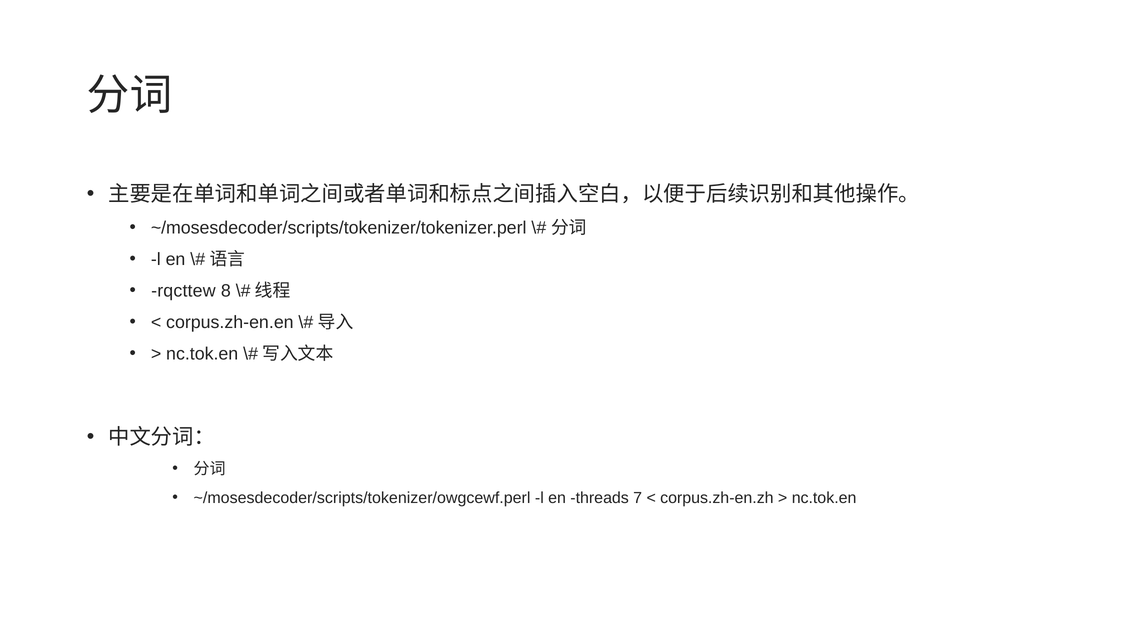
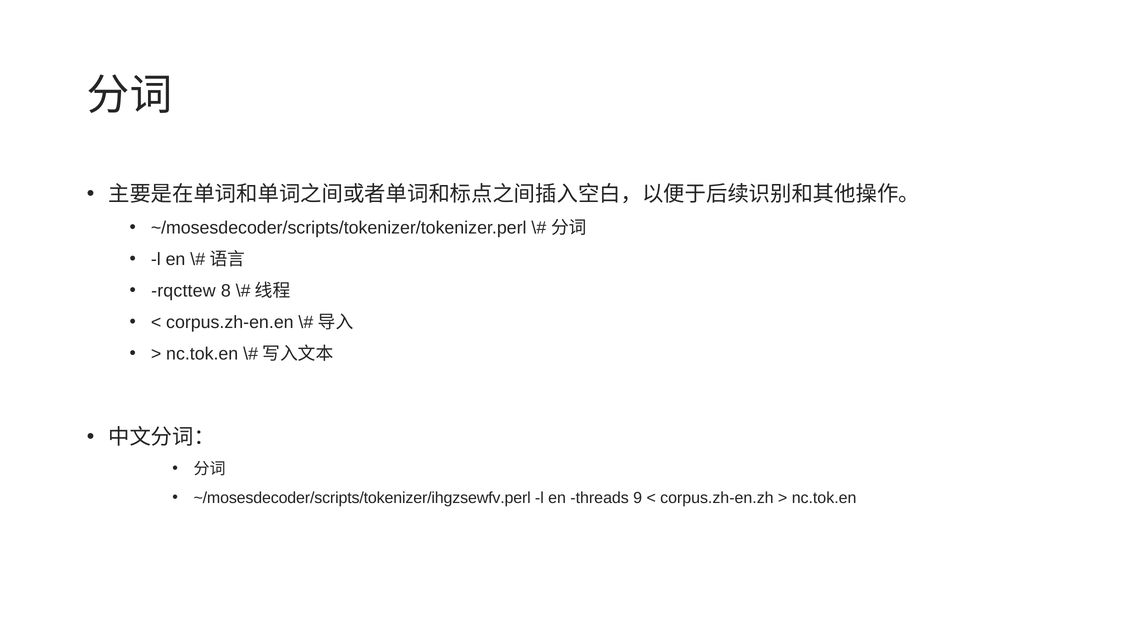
~/mosesdecoder/scripts/tokenizer/owgcewf.perl: ~/mosesdecoder/scripts/tokenizer/owgcewf.perl -> ~/mosesdecoder/scripts/tokenizer/ihgzsewfv.perl
7: 7 -> 9
